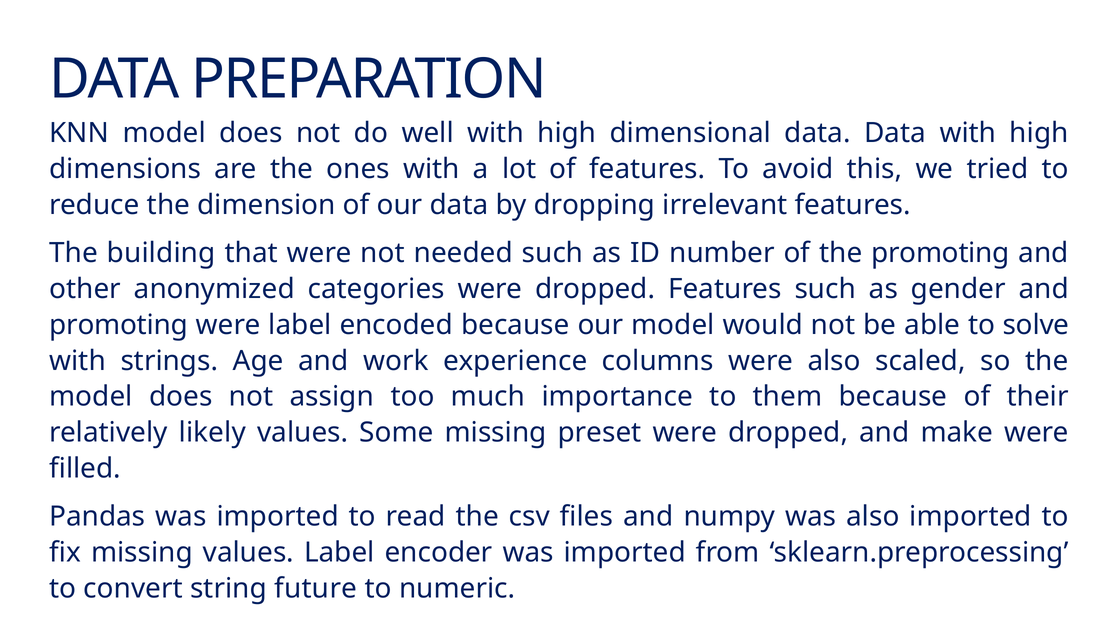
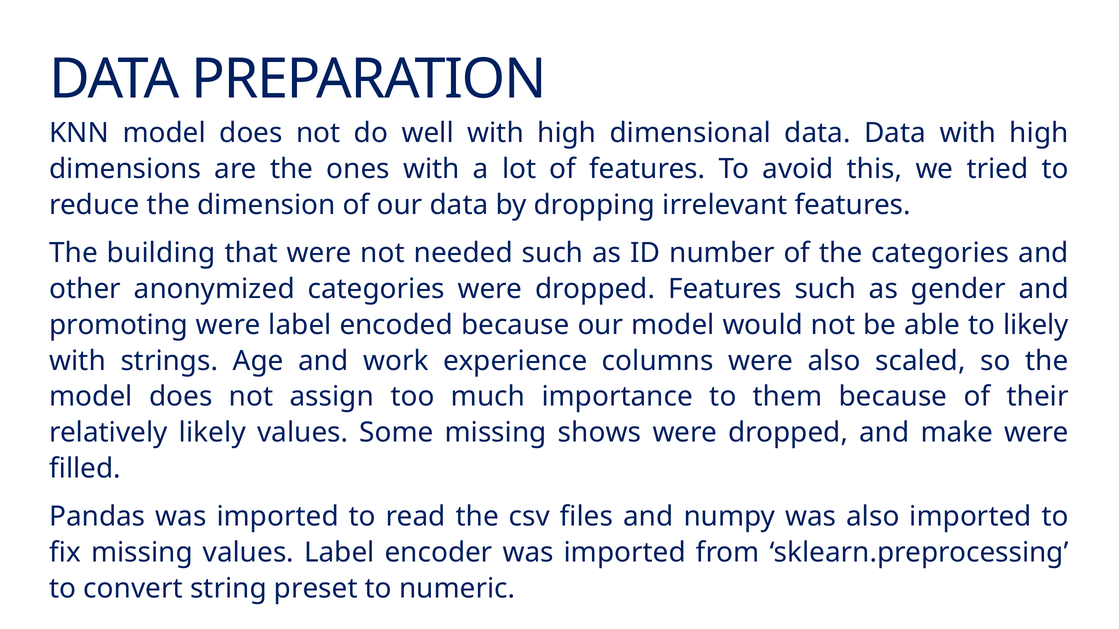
the promoting: promoting -> categories
to solve: solve -> likely
preset: preset -> shows
future: future -> preset
